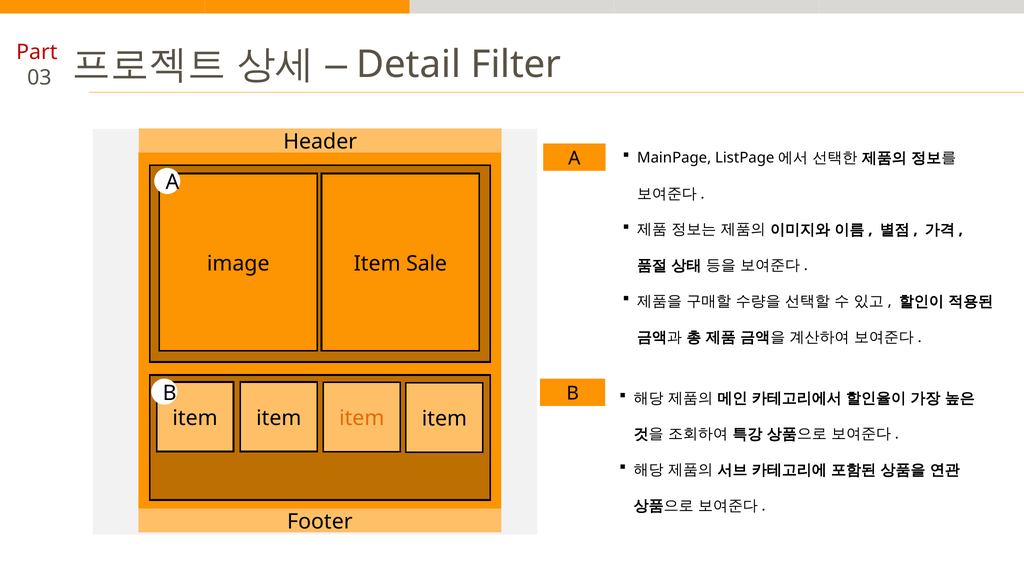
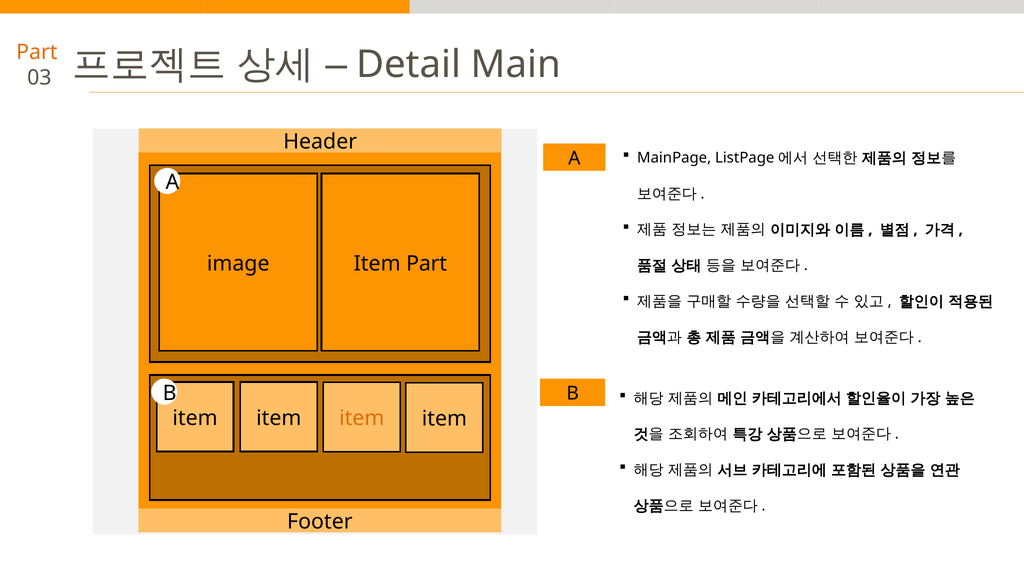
Part at (37, 52) colour: red -> orange
Filter: Filter -> Main
Item Sale: Sale -> Part
